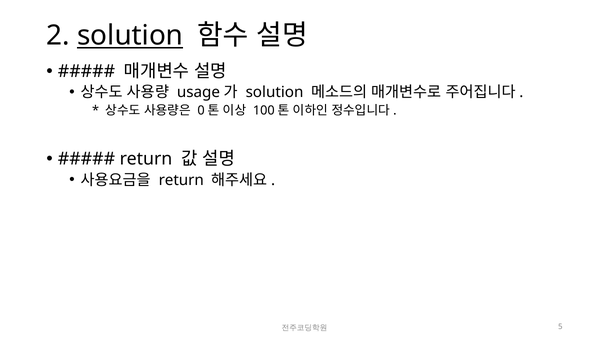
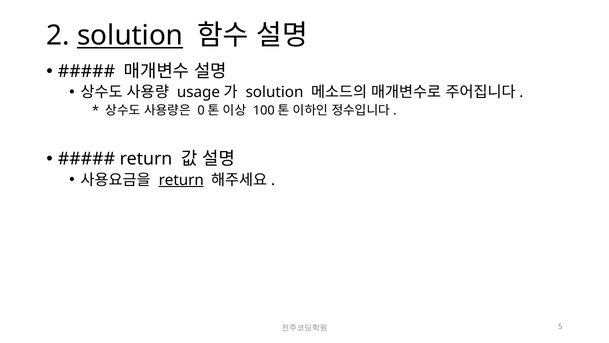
return at (181, 180) underline: none -> present
